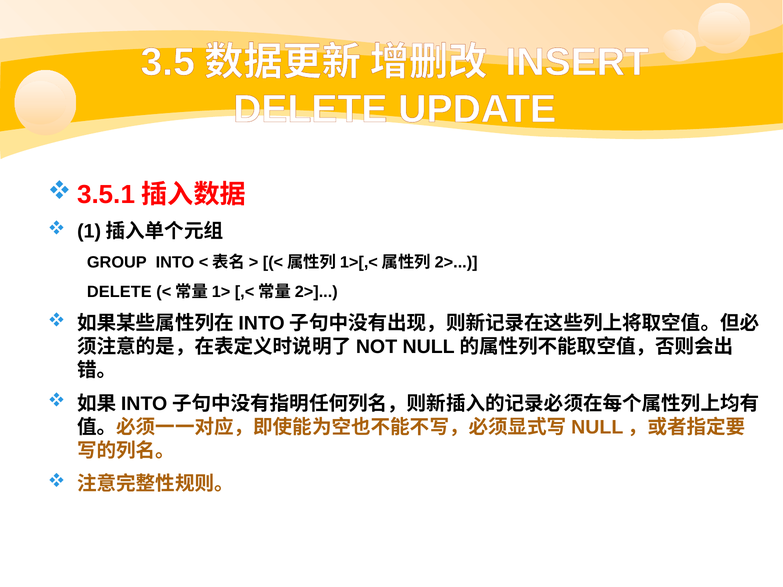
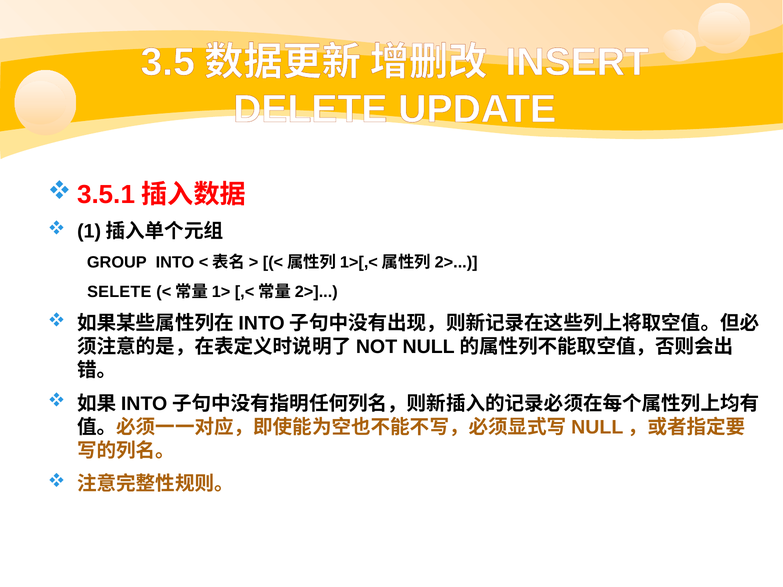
DELETE at (119, 292): DELETE -> SELETE
